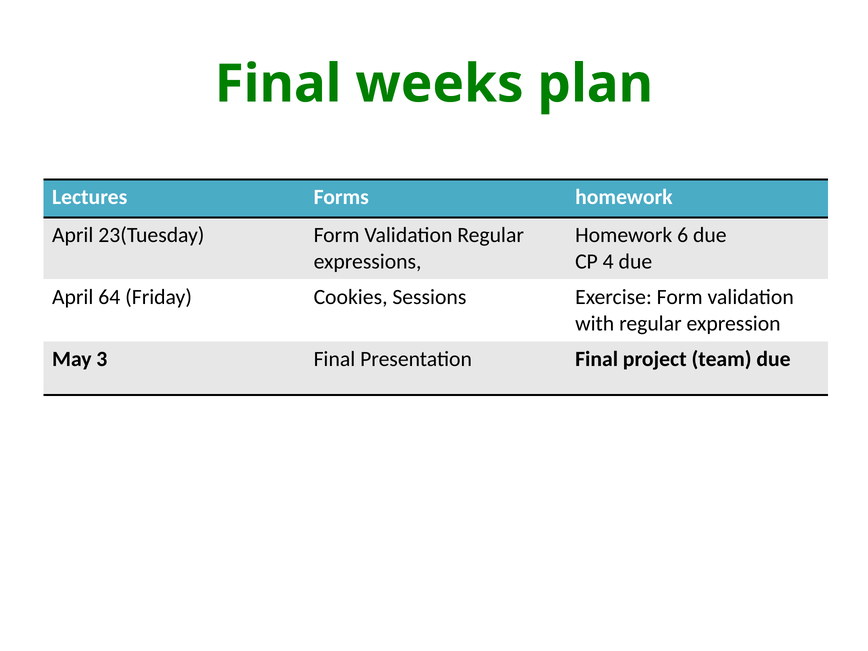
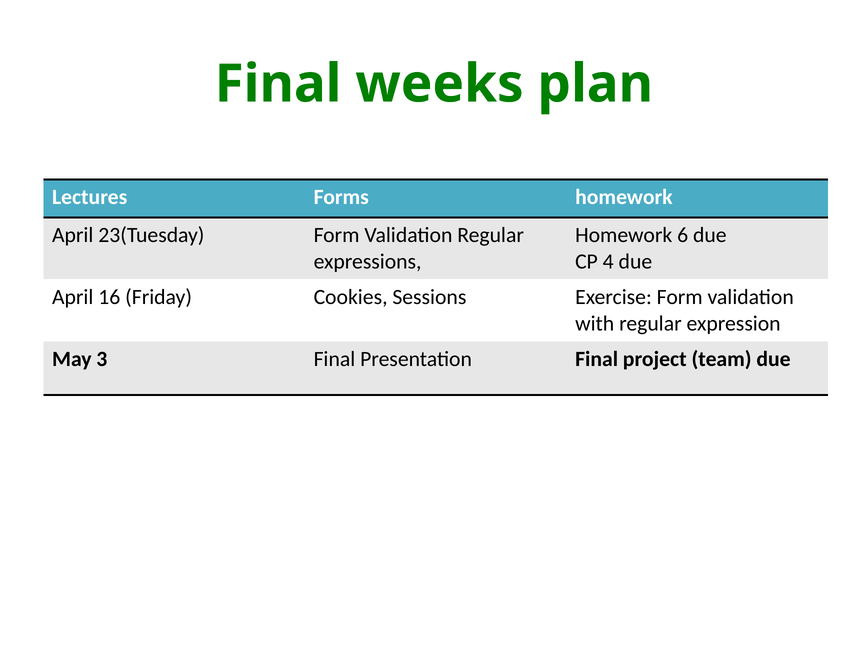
64: 64 -> 16
